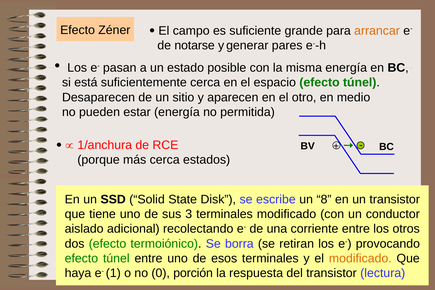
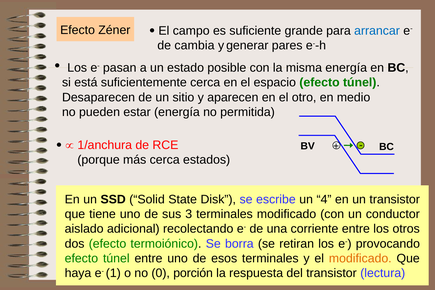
arrancar colour: orange -> blue
notarse: notarse -> cambia
8: 8 -> 4
